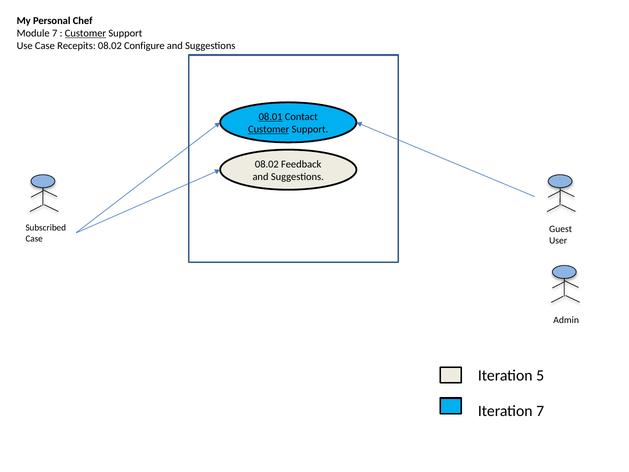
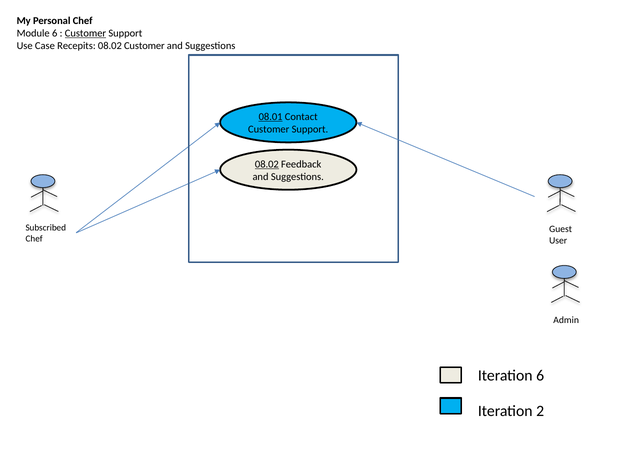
Module 7: 7 -> 6
08.02 Configure: Configure -> Customer
Customer at (269, 129) underline: present -> none
08.02 at (267, 164) underline: none -> present
Case at (34, 239): Case -> Chef
Iteration 5: 5 -> 6
Iteration 7: 7 -> 2
